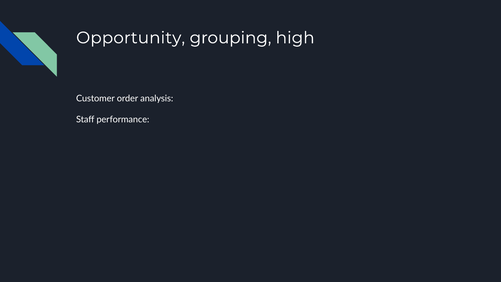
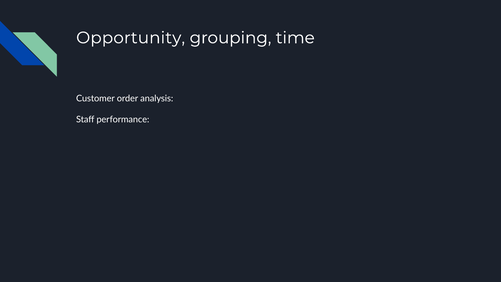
high: high -> time
